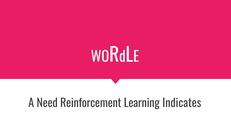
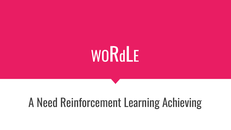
Indicates: Indicates -> Achieving
